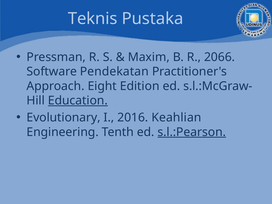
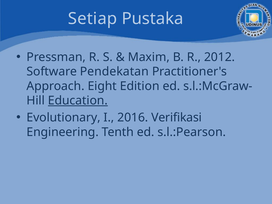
Teknis: Teknis -> Setiap
2066: 2066 -> 2012
Keahlian: Keahlian -> Verifikasi
s.l.:Pearson underline: present -> none
